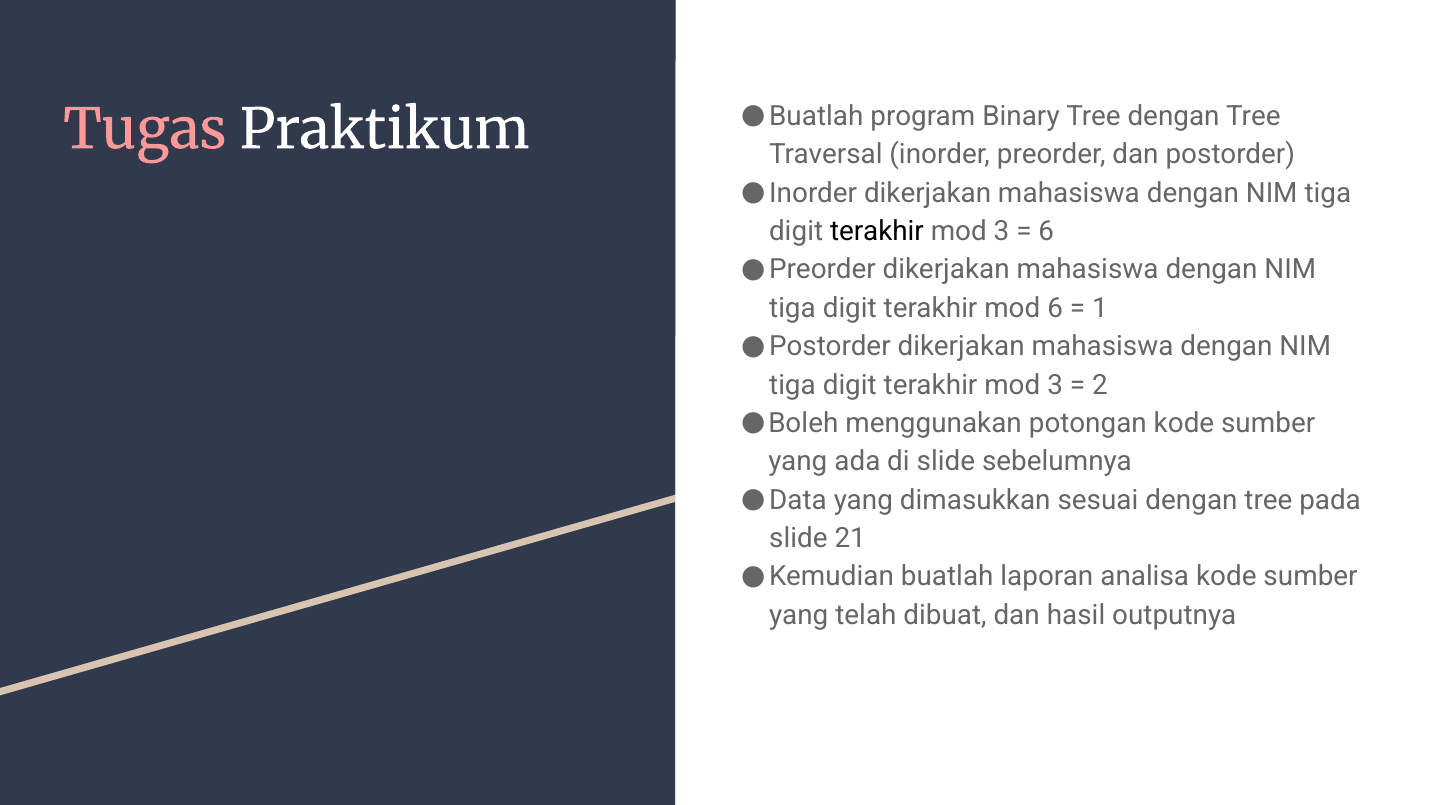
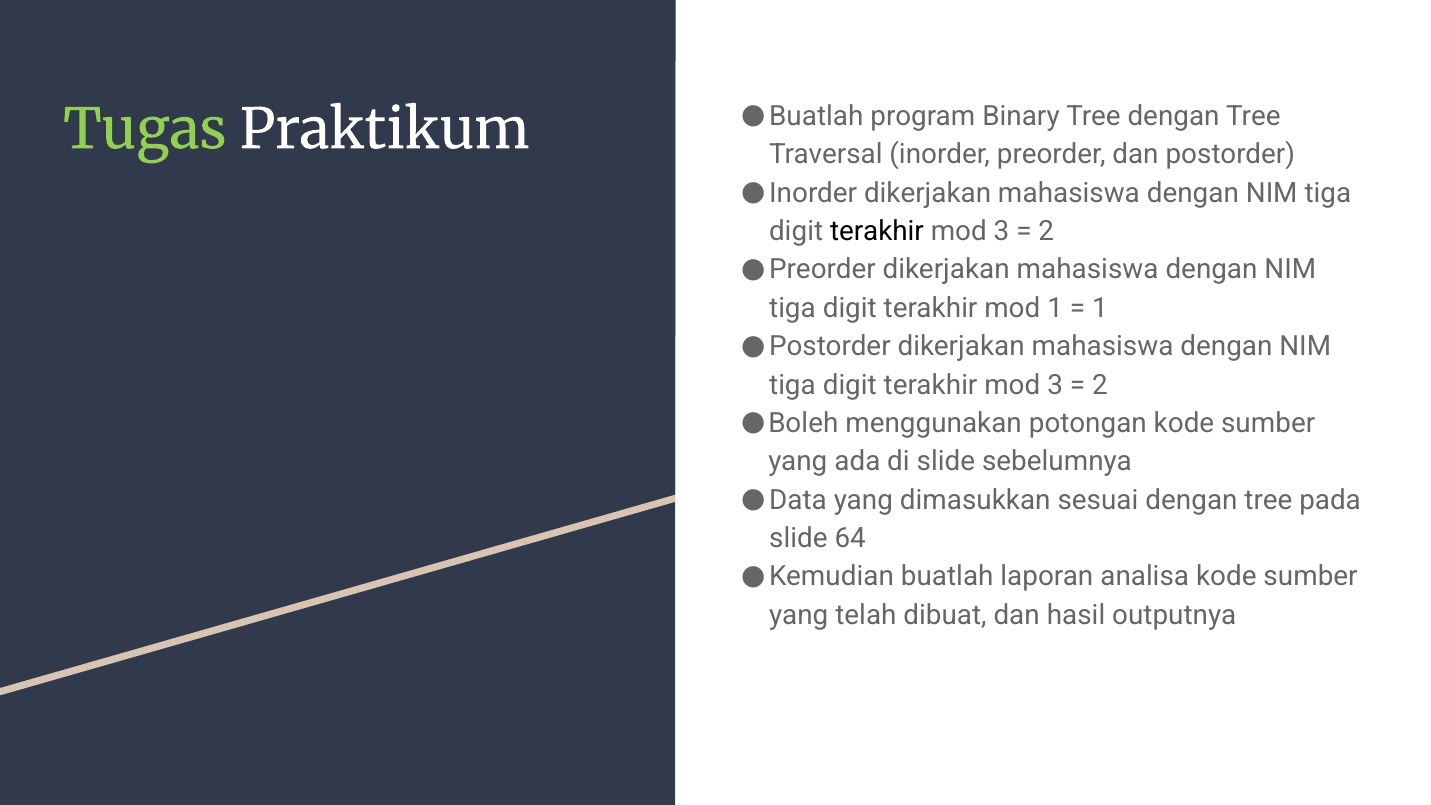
Tugas colour: pink -> light green
6 at (1046, 231): 6 -> 2
mod 6: 6 -> 1
21: 21 -> 64
